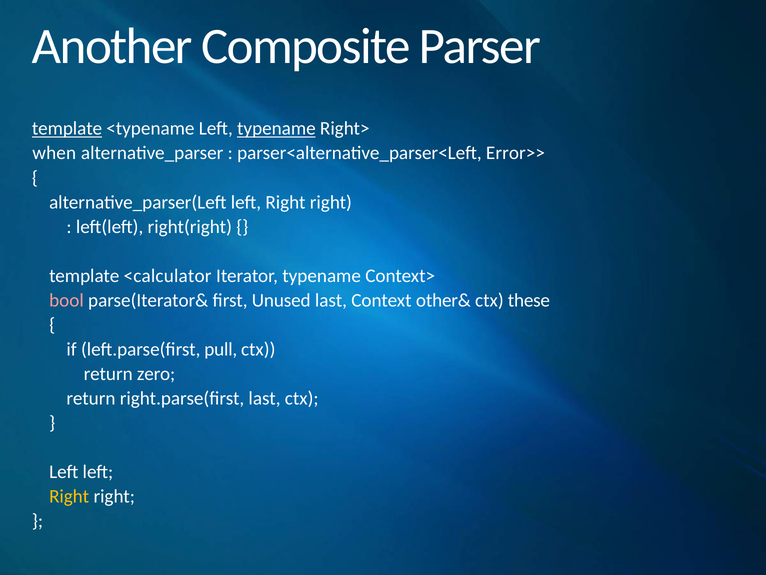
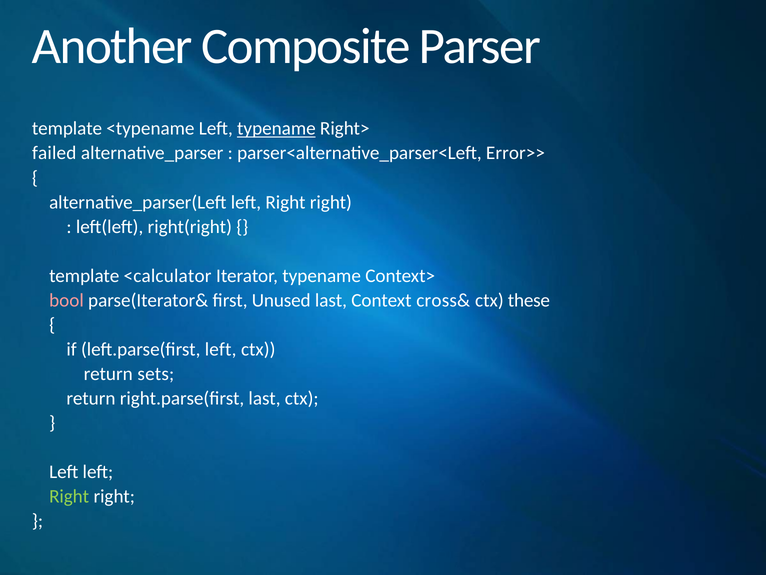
template at (67, 128) underline: present -> none
when: when -> failed
other&: other& -> cross&
left.parse(first pull: pull -> left
zero: zero -> sets
Right at (69, 496) colour: yellow -> light green
